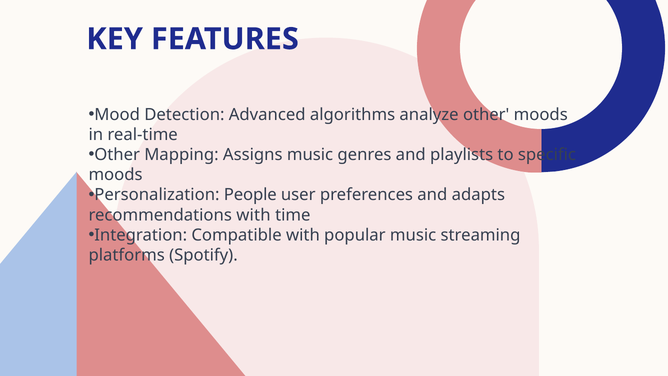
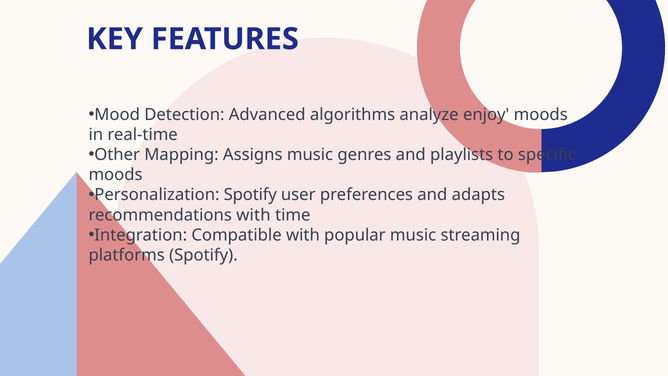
analyze other: other -> enjoy
Personalization People: People -> Spotify
